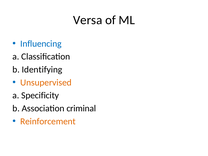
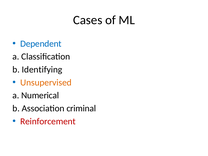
Versa: Versa -> Cases
Influencing: Influencing -> Dependent
Specificity: Specificity -> Numerical
Reinforcement colour: orange -> red
